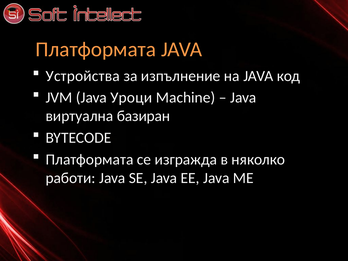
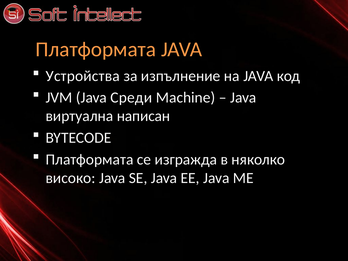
Уроци: Уроци -> Среди
базиран: базиран -> написан
работи: работи -> високо
